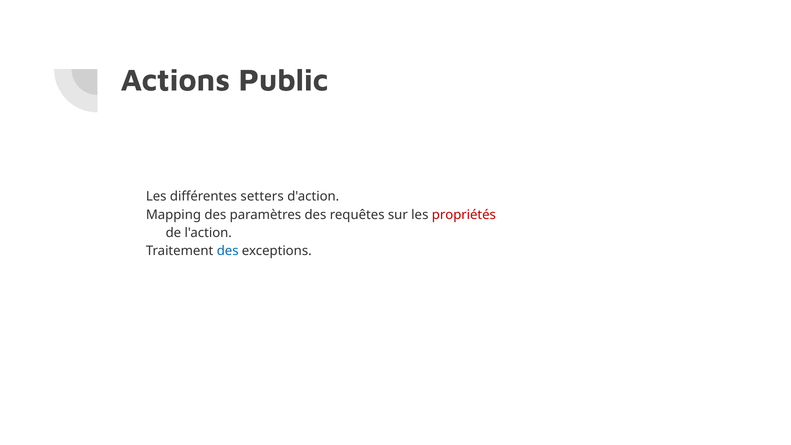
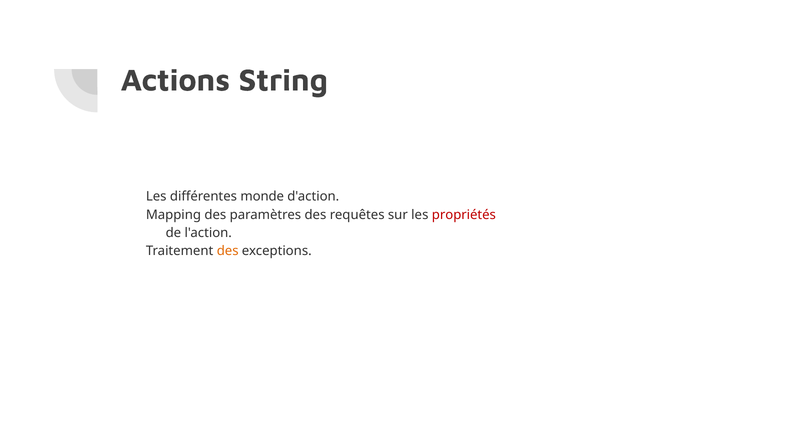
Public: Public -> String
setters: setters -> monde
des at (228, 251) colour: blue -> orange
